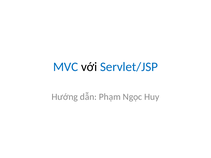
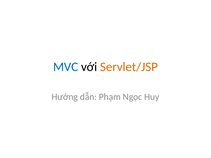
Servlet/JSP colour: blue -> orange
